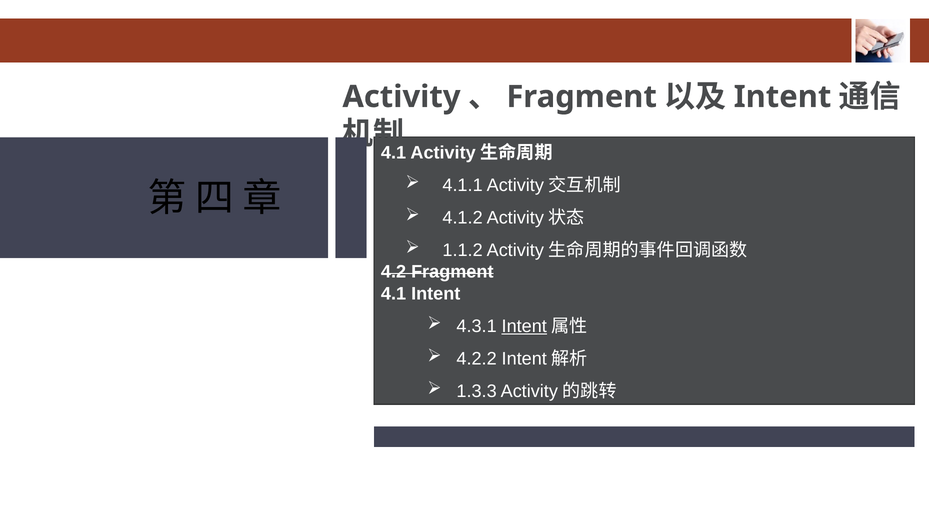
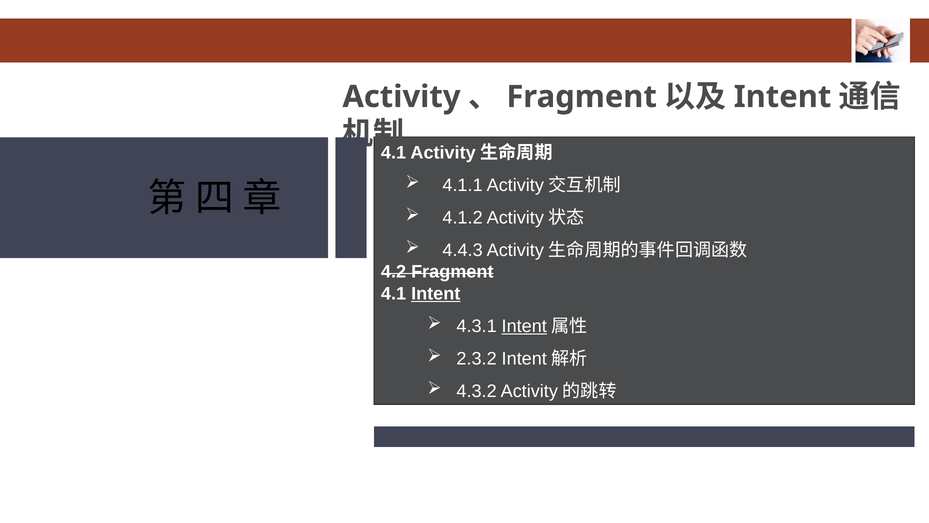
1.1.2: 1.1.2 -> 4.4.3
Intent at (436, 293) underline: none -> present
4.2.2: 4.2.2 -> 2.3.2
1.3.3: 1.3.3 -> 4.3.2
